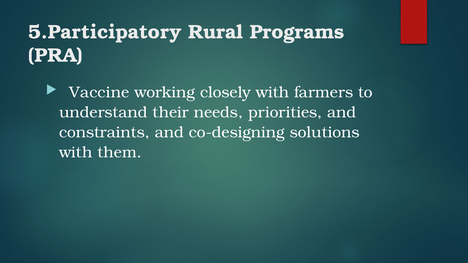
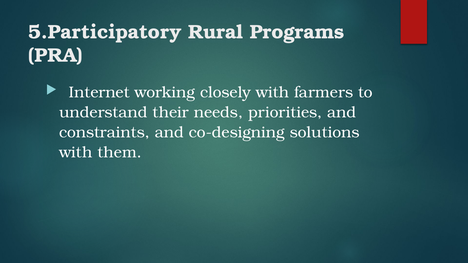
Vaccine: Vaccine -> Internet
